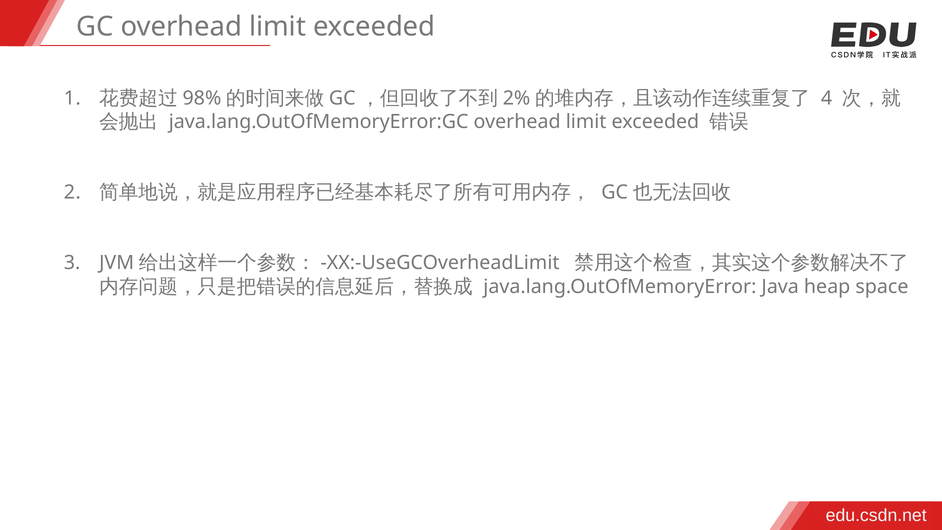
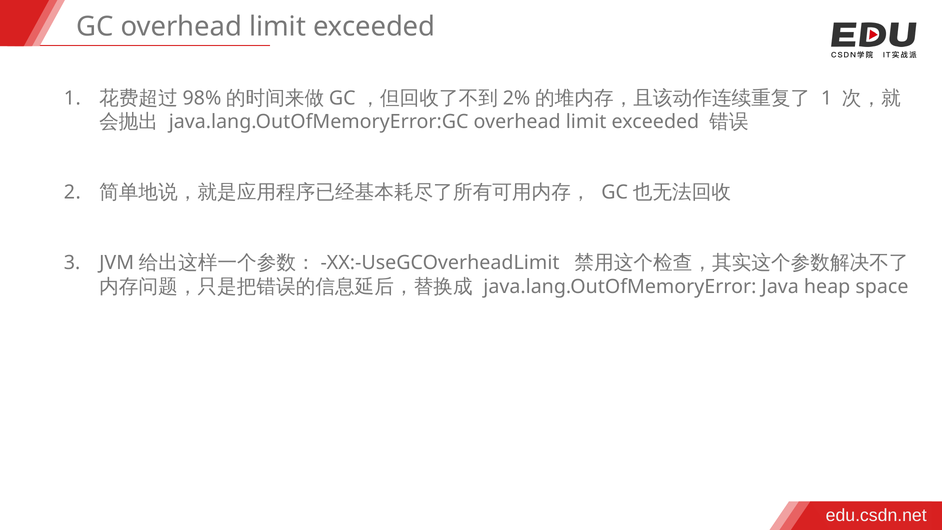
4 at (827, 98): 4 -> 1
